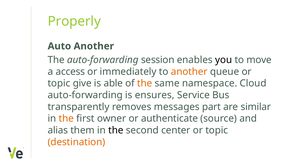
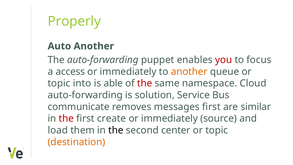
session: session -> puppet
you colour: black -> red
move: move -> focus
give: give -> into
the at (145, 83) colour: orange -> red
ensures: ensures -> solution
transparently: transparently -> communicate
messages part: part -> first
the at (66, 118) colour: orange -> red
owner: owner -> create
authenticate at (170, 118): authenticate -> immediately
alias: alias -> load
